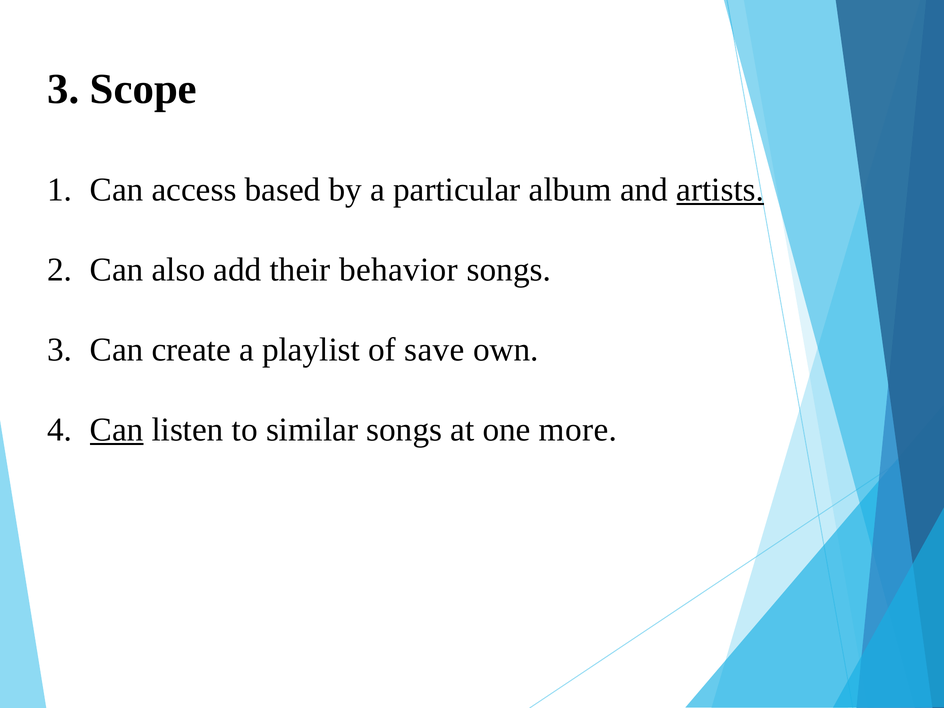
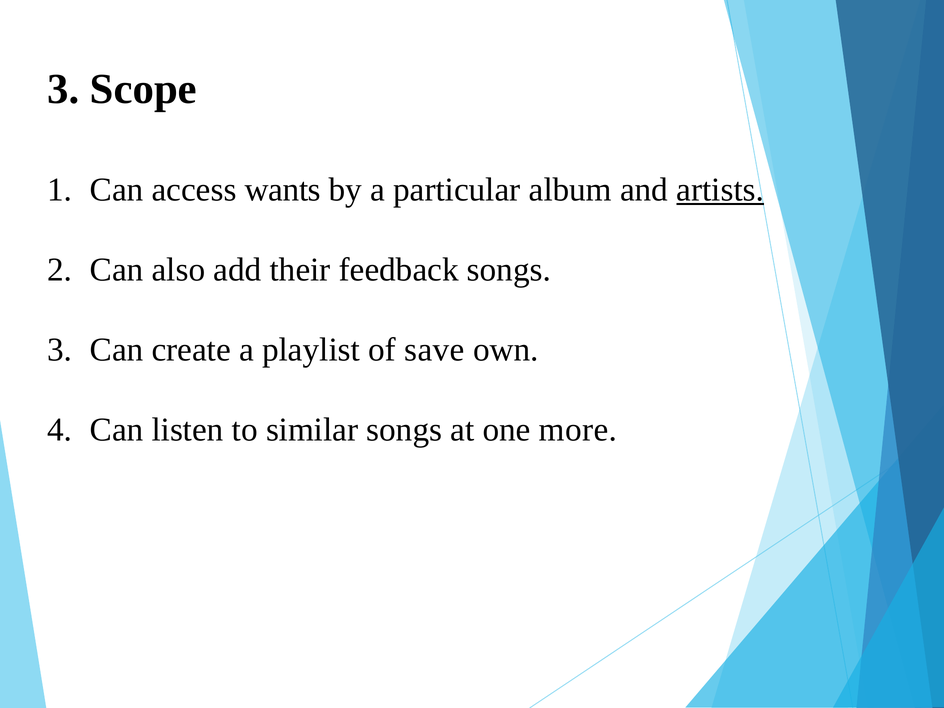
based: based -> wants
behavior: behavior -> feedback
Can at (117, 430) underline: present -> none
